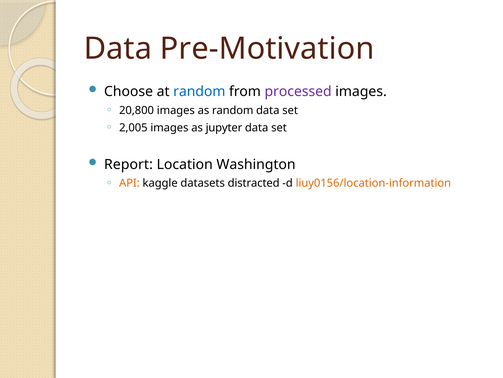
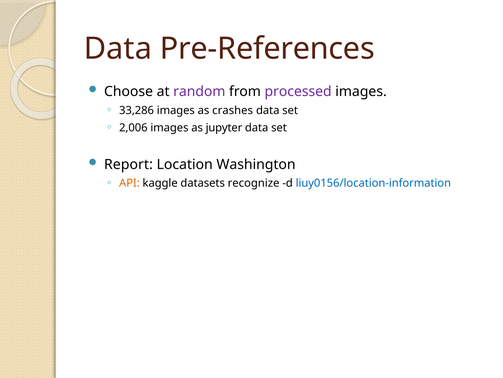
Pre-Motivation: Pre-Motivation -> Pre-References
random at (199, 91) colour: blue -> purple
20,800: 20,800 -> 33,286
as random: random -> crashes
2,005: 2,005 -> 2,006
distracted: distracted -> recognize
liuy0156/location-information colour: orange -> blue
